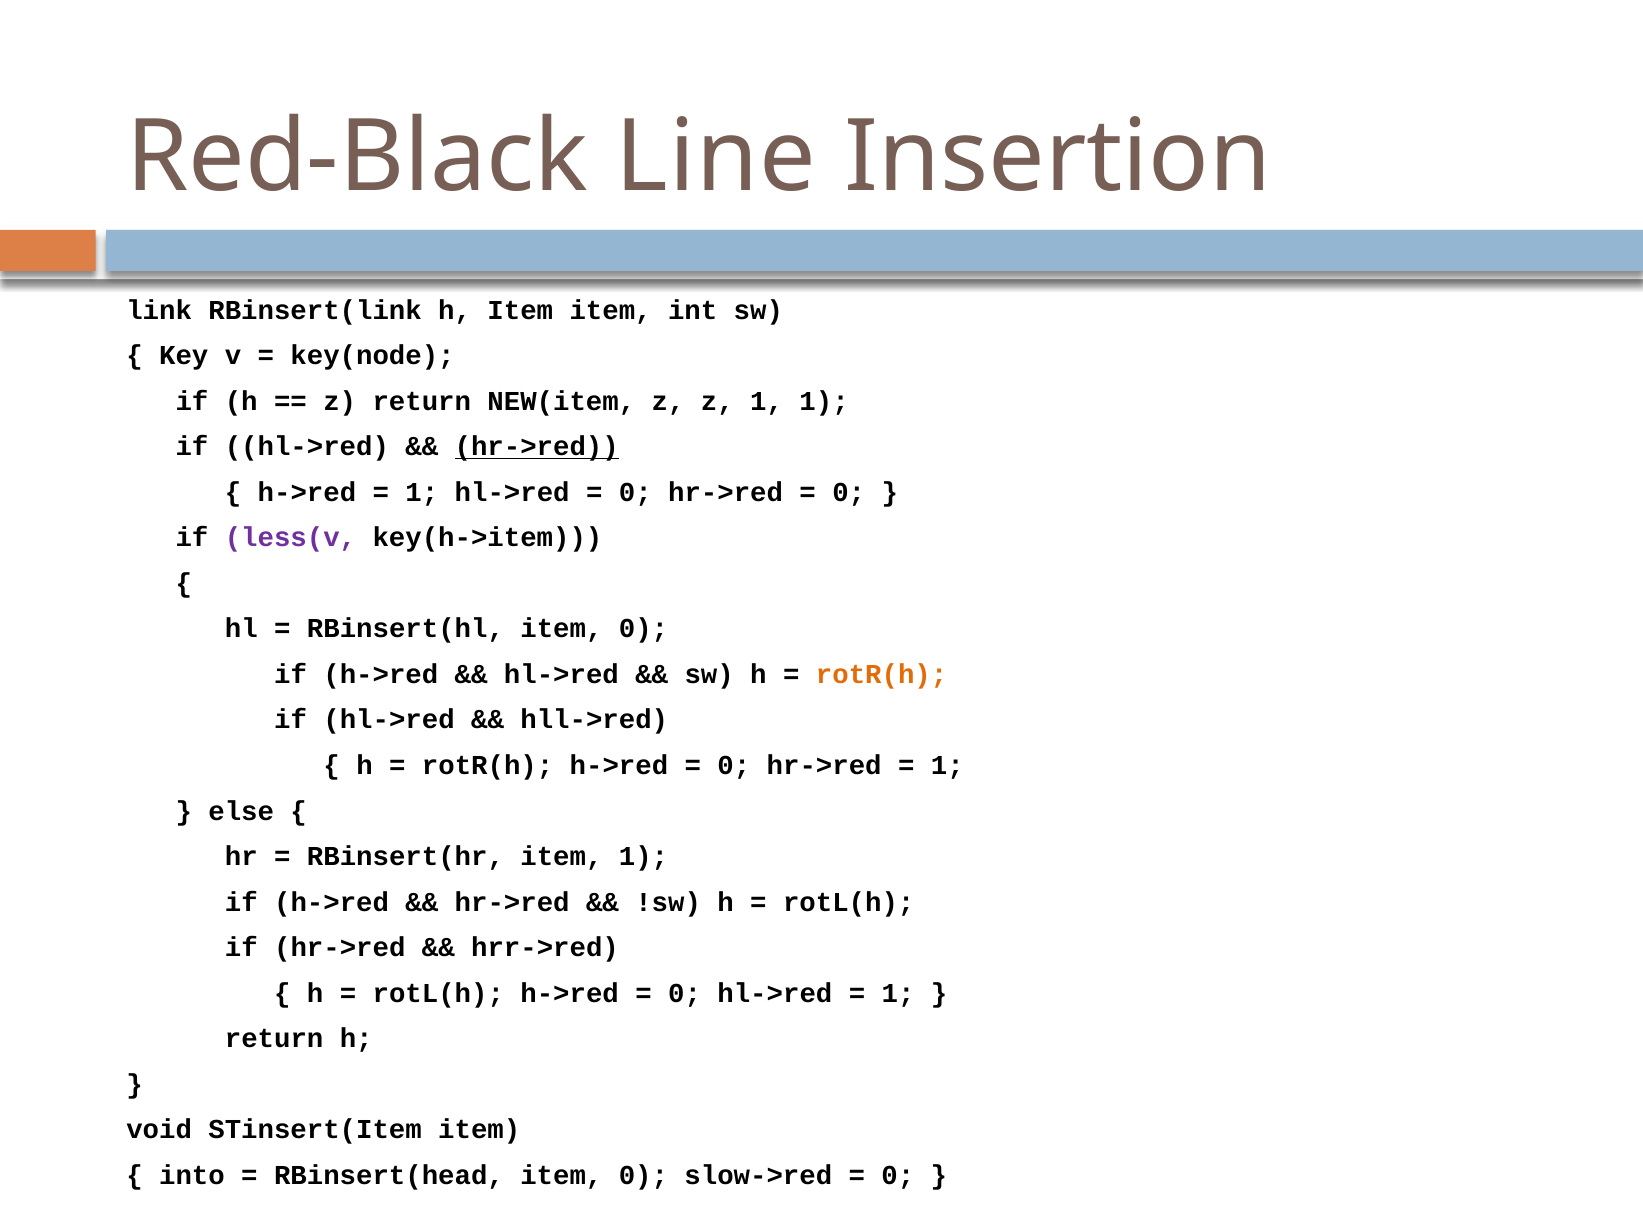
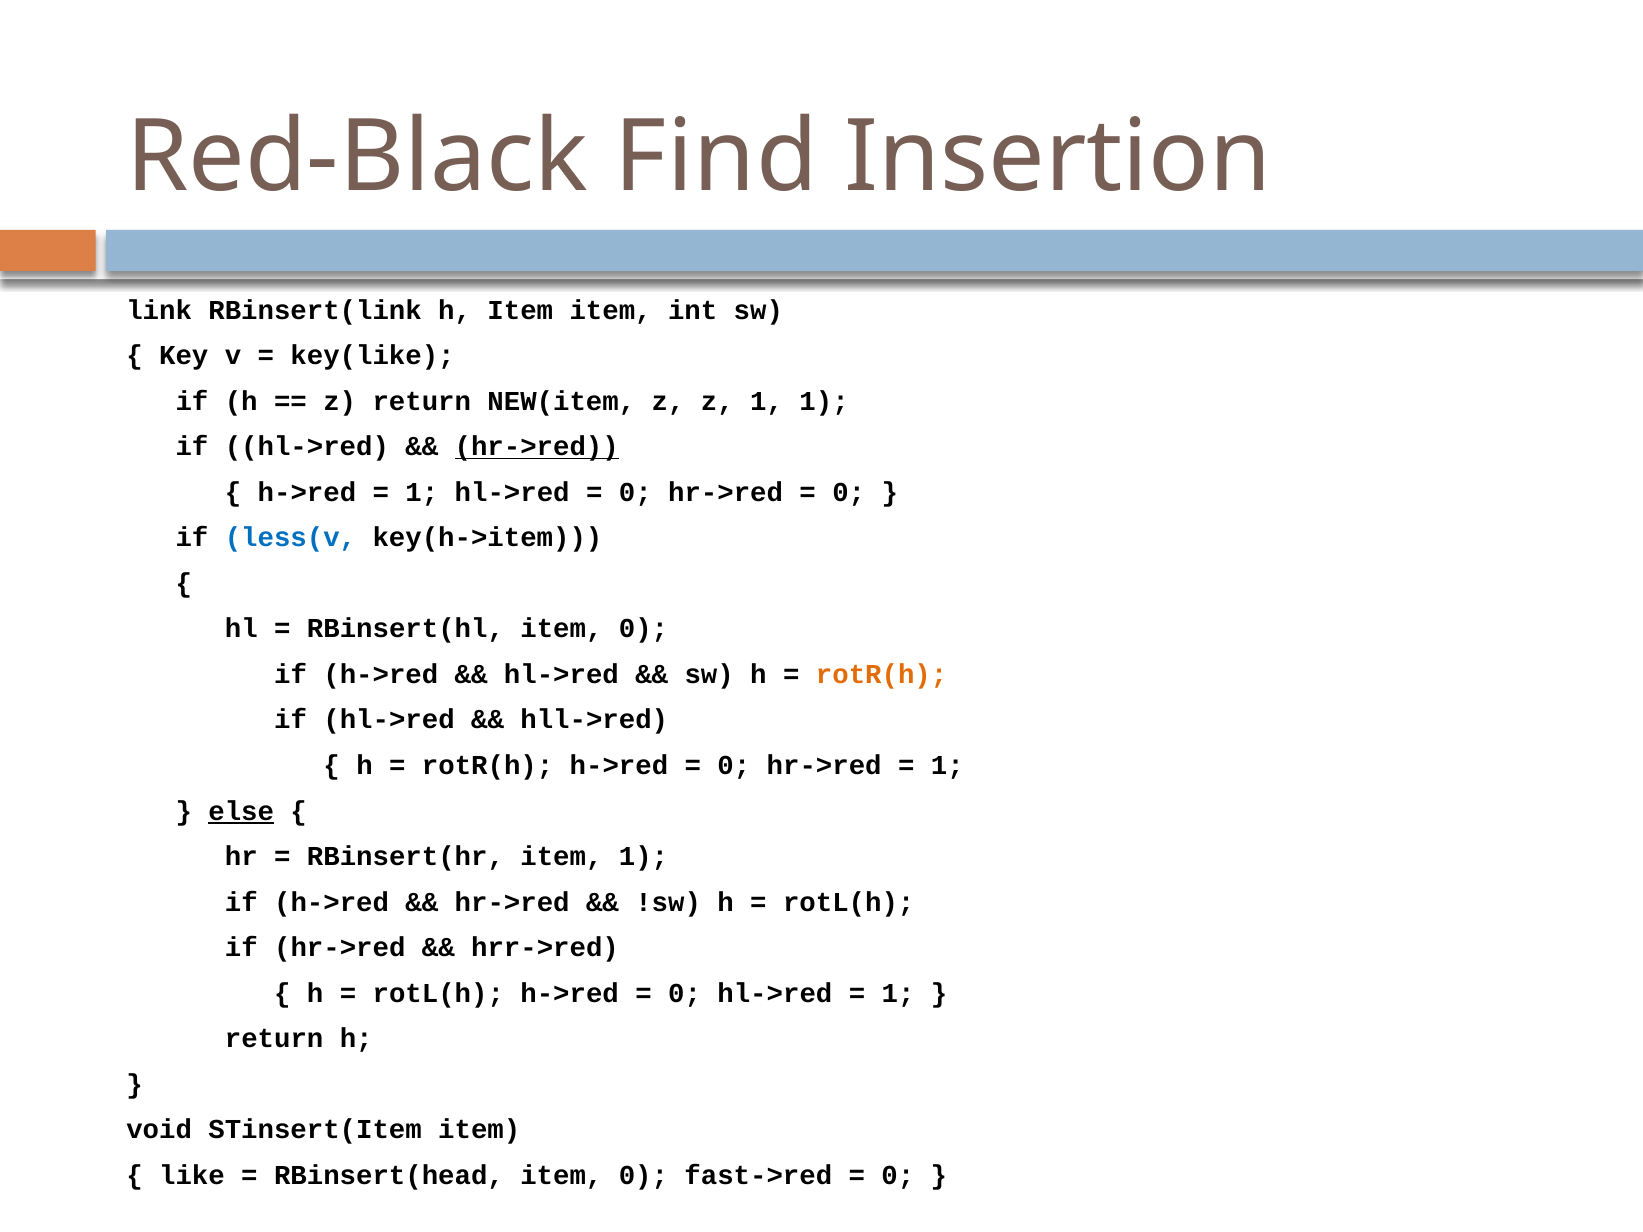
Line: Line -> Find
key(node: key(node -> key(like
less(v colour: purple -> blue
else underline: none -> present
into: into -> like
slow->red: slow->red -> fast->red
